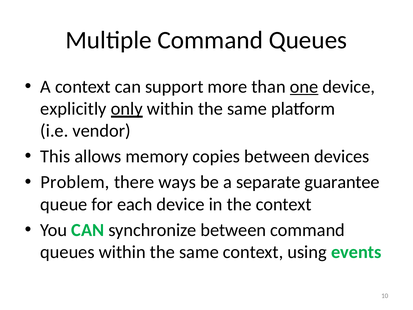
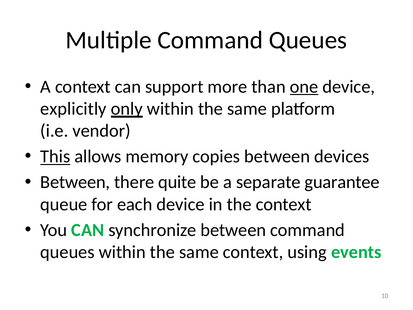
This underline: none -> present
Problem at (75, 182): Problem -> Between
ways: ways -> quite
